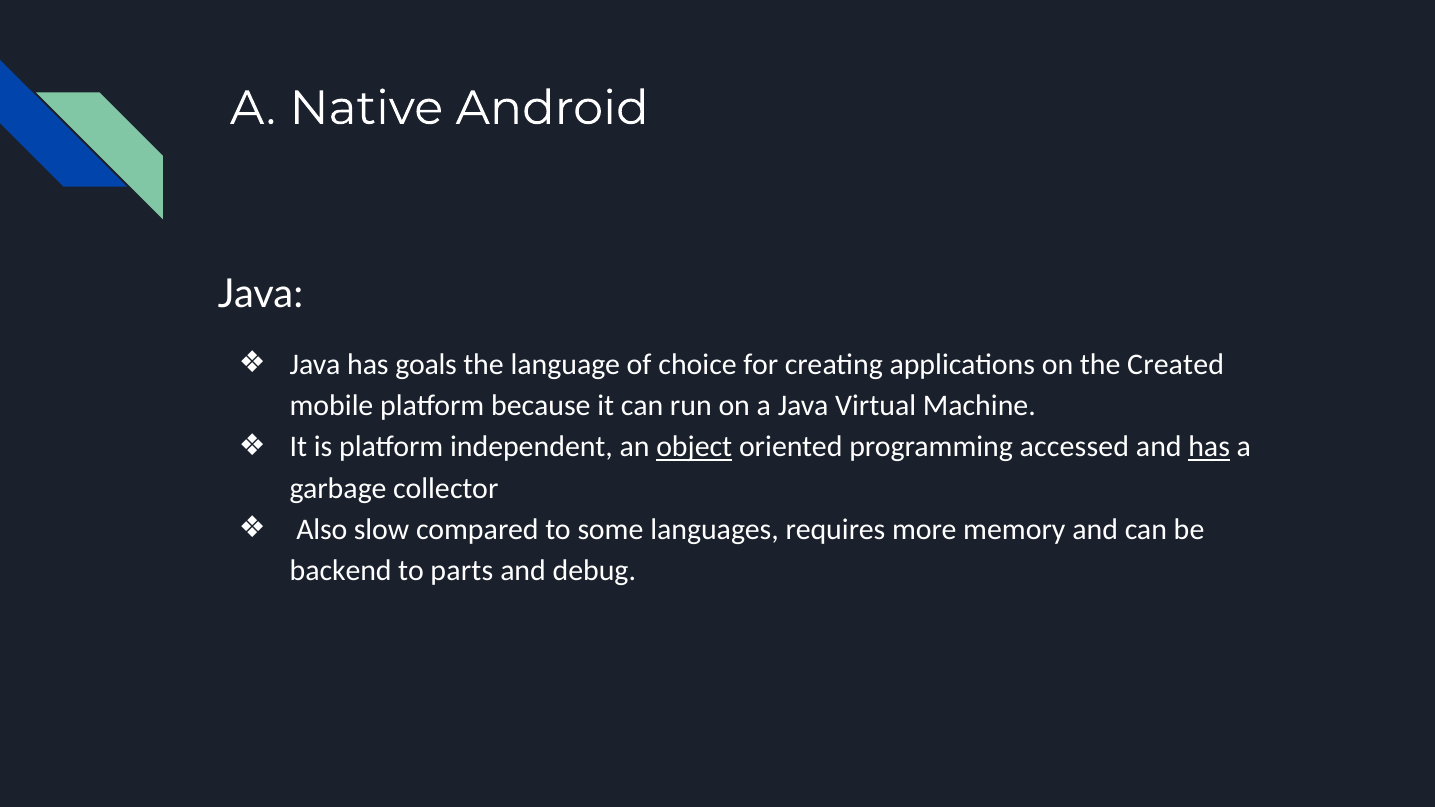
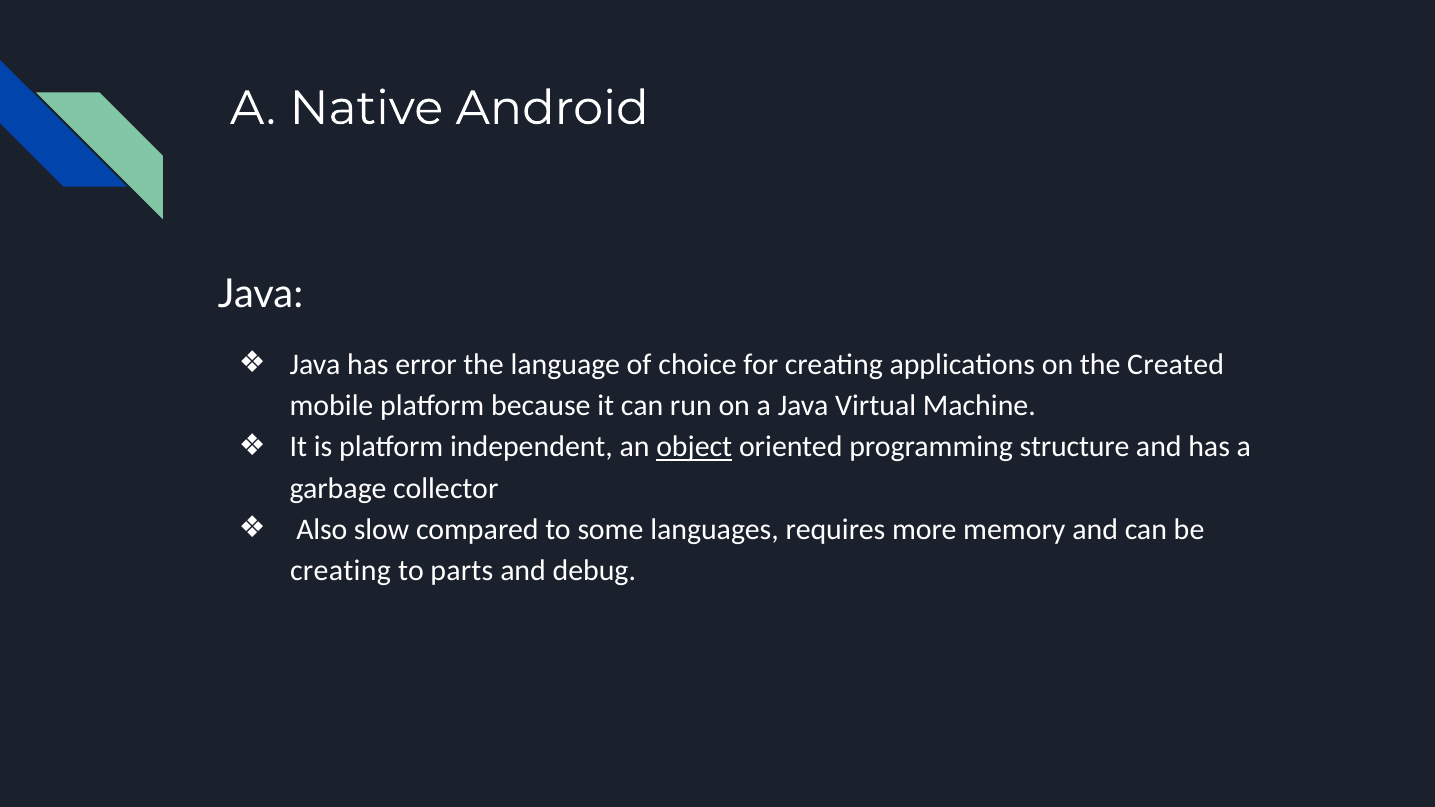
goals: goals -> error
accessed: accessed -> structure
has at (1209, 447) underline: present -> none
backend at (341, 571): backend -> creating
